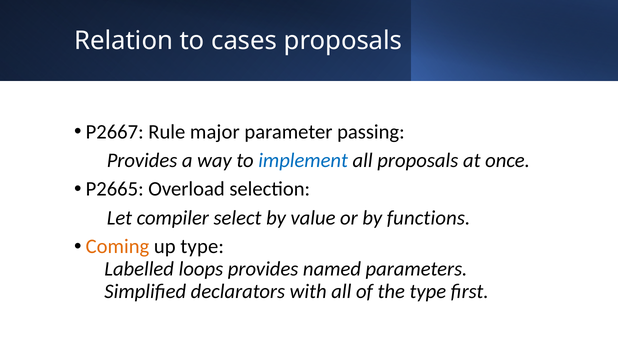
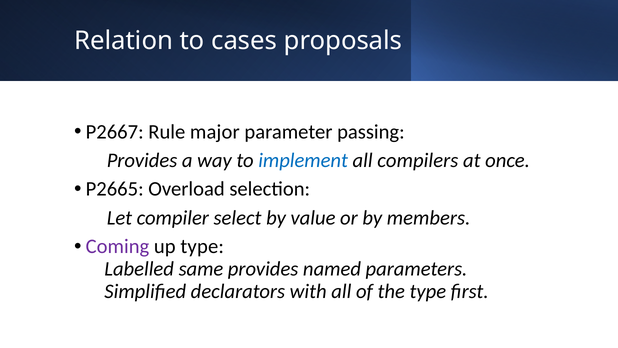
all proposals: proposals -> compilers
functions: functions -> members
Coming colour: orange -> purple
loops: loops -> same
